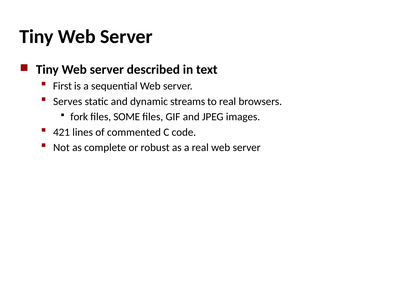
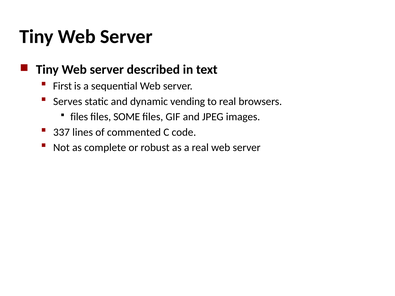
streams: streams -> vending
fork at (79, 117): fork -> files
421: 421 -> 337
